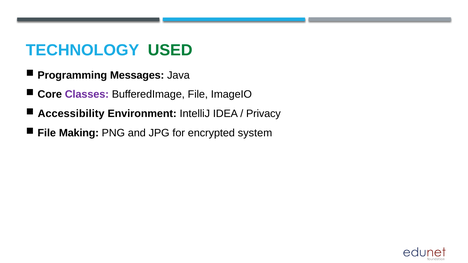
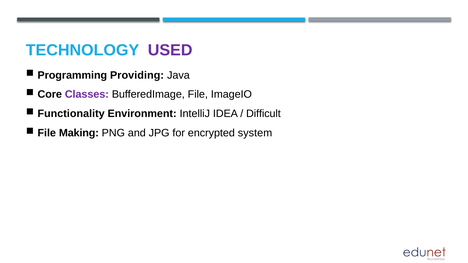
USED colour: green -> purple
Messages: Messages -> Providing
Accessibility: Accessibility -> Functionality
Privacy: Privacy -> Difficult
